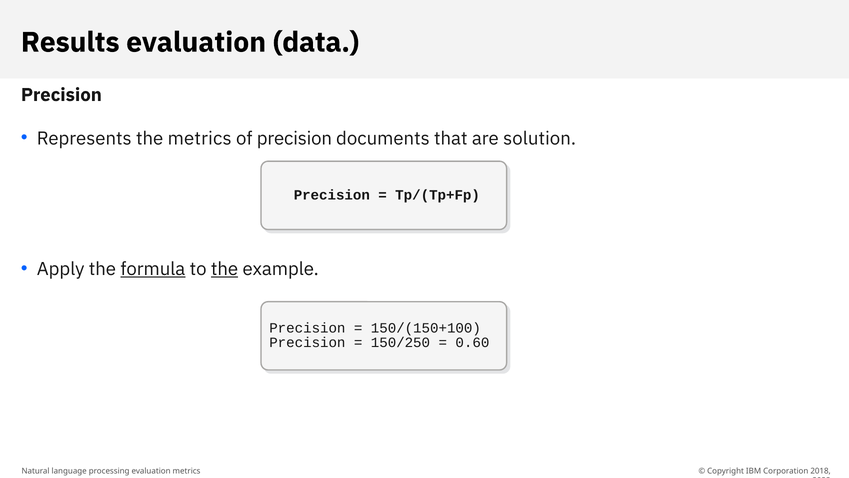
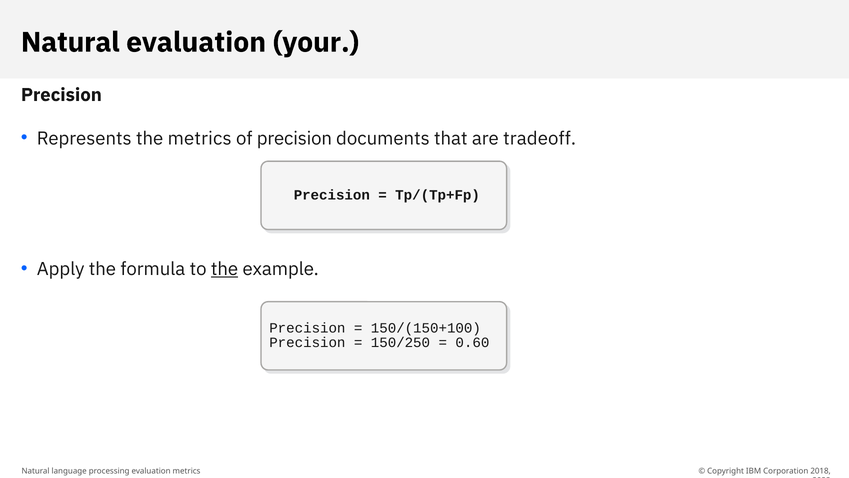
Results at (70, 42): Results -> Natural
data: data -> your
solution: solution -> tradeoff
formula underline: present -> none
